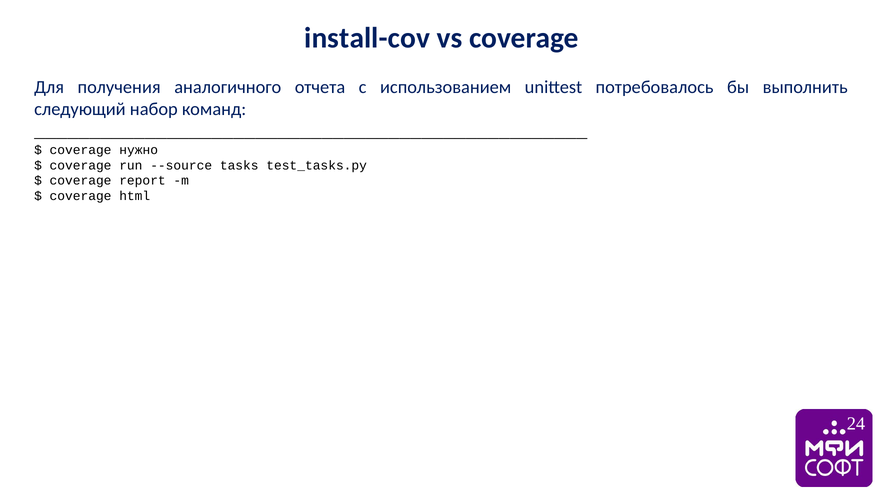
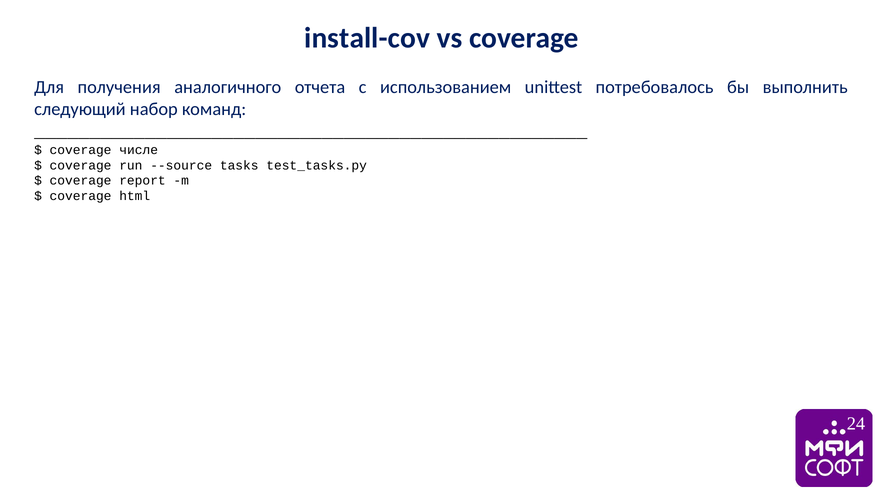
нужно: нужно -> числе
